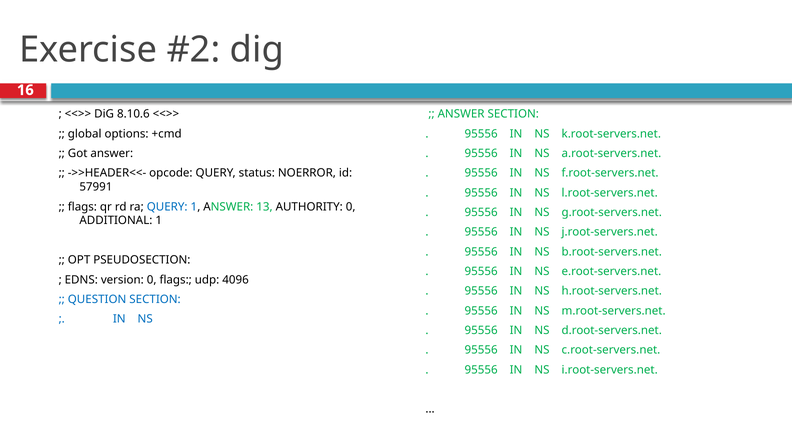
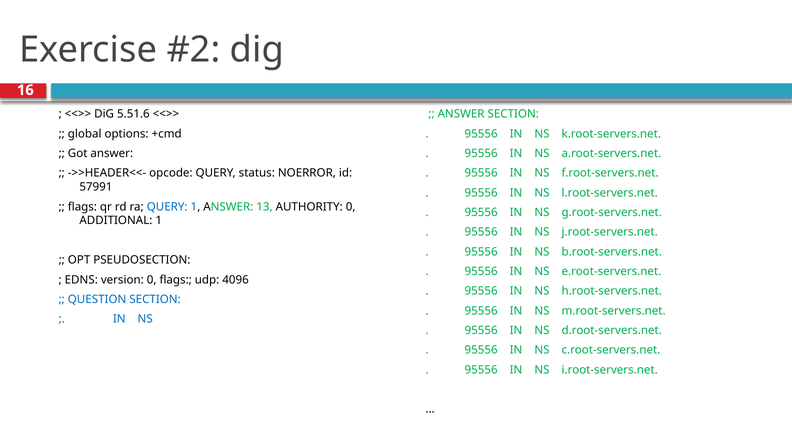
8.10.6: 8.10.6 -> 5.51.6
